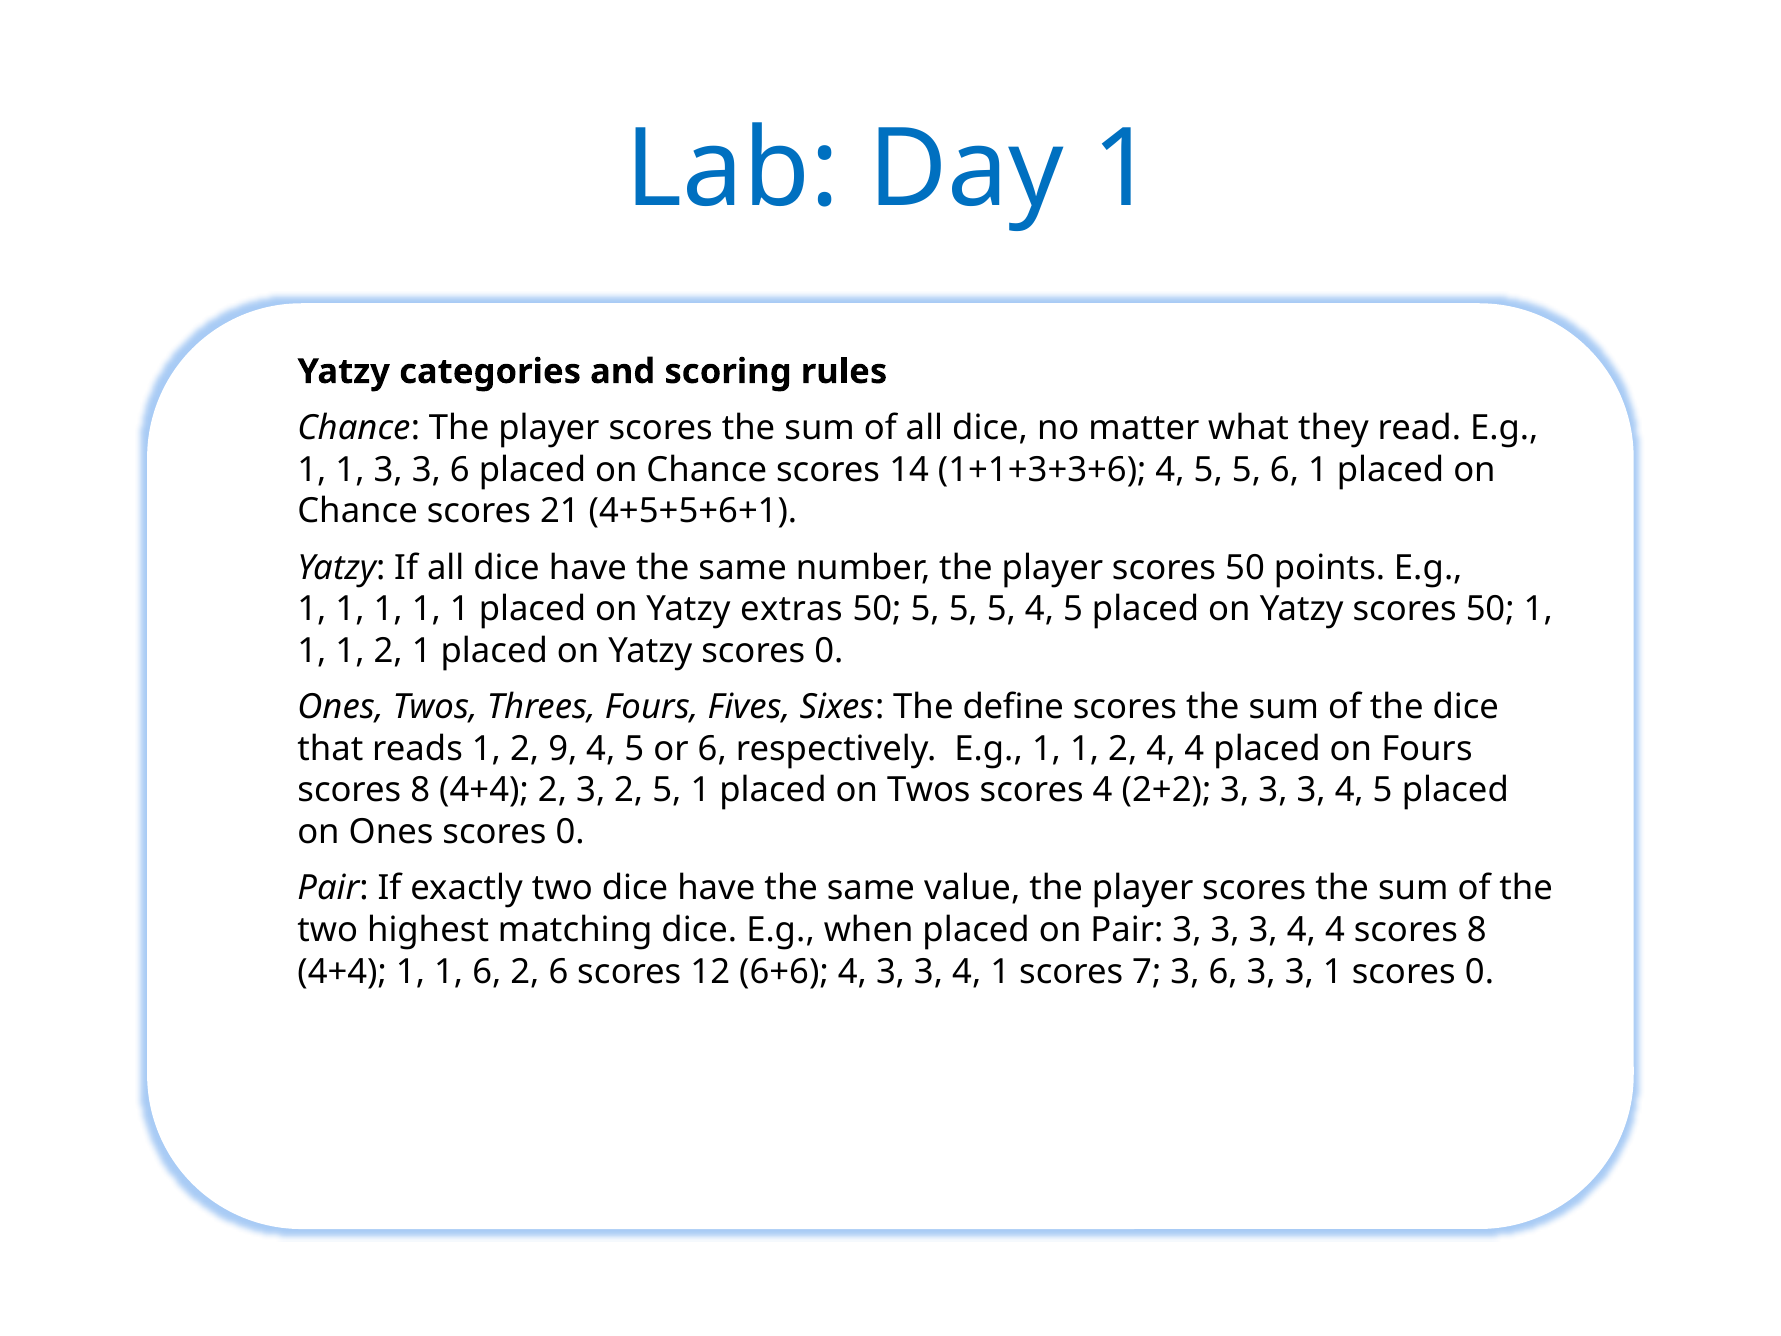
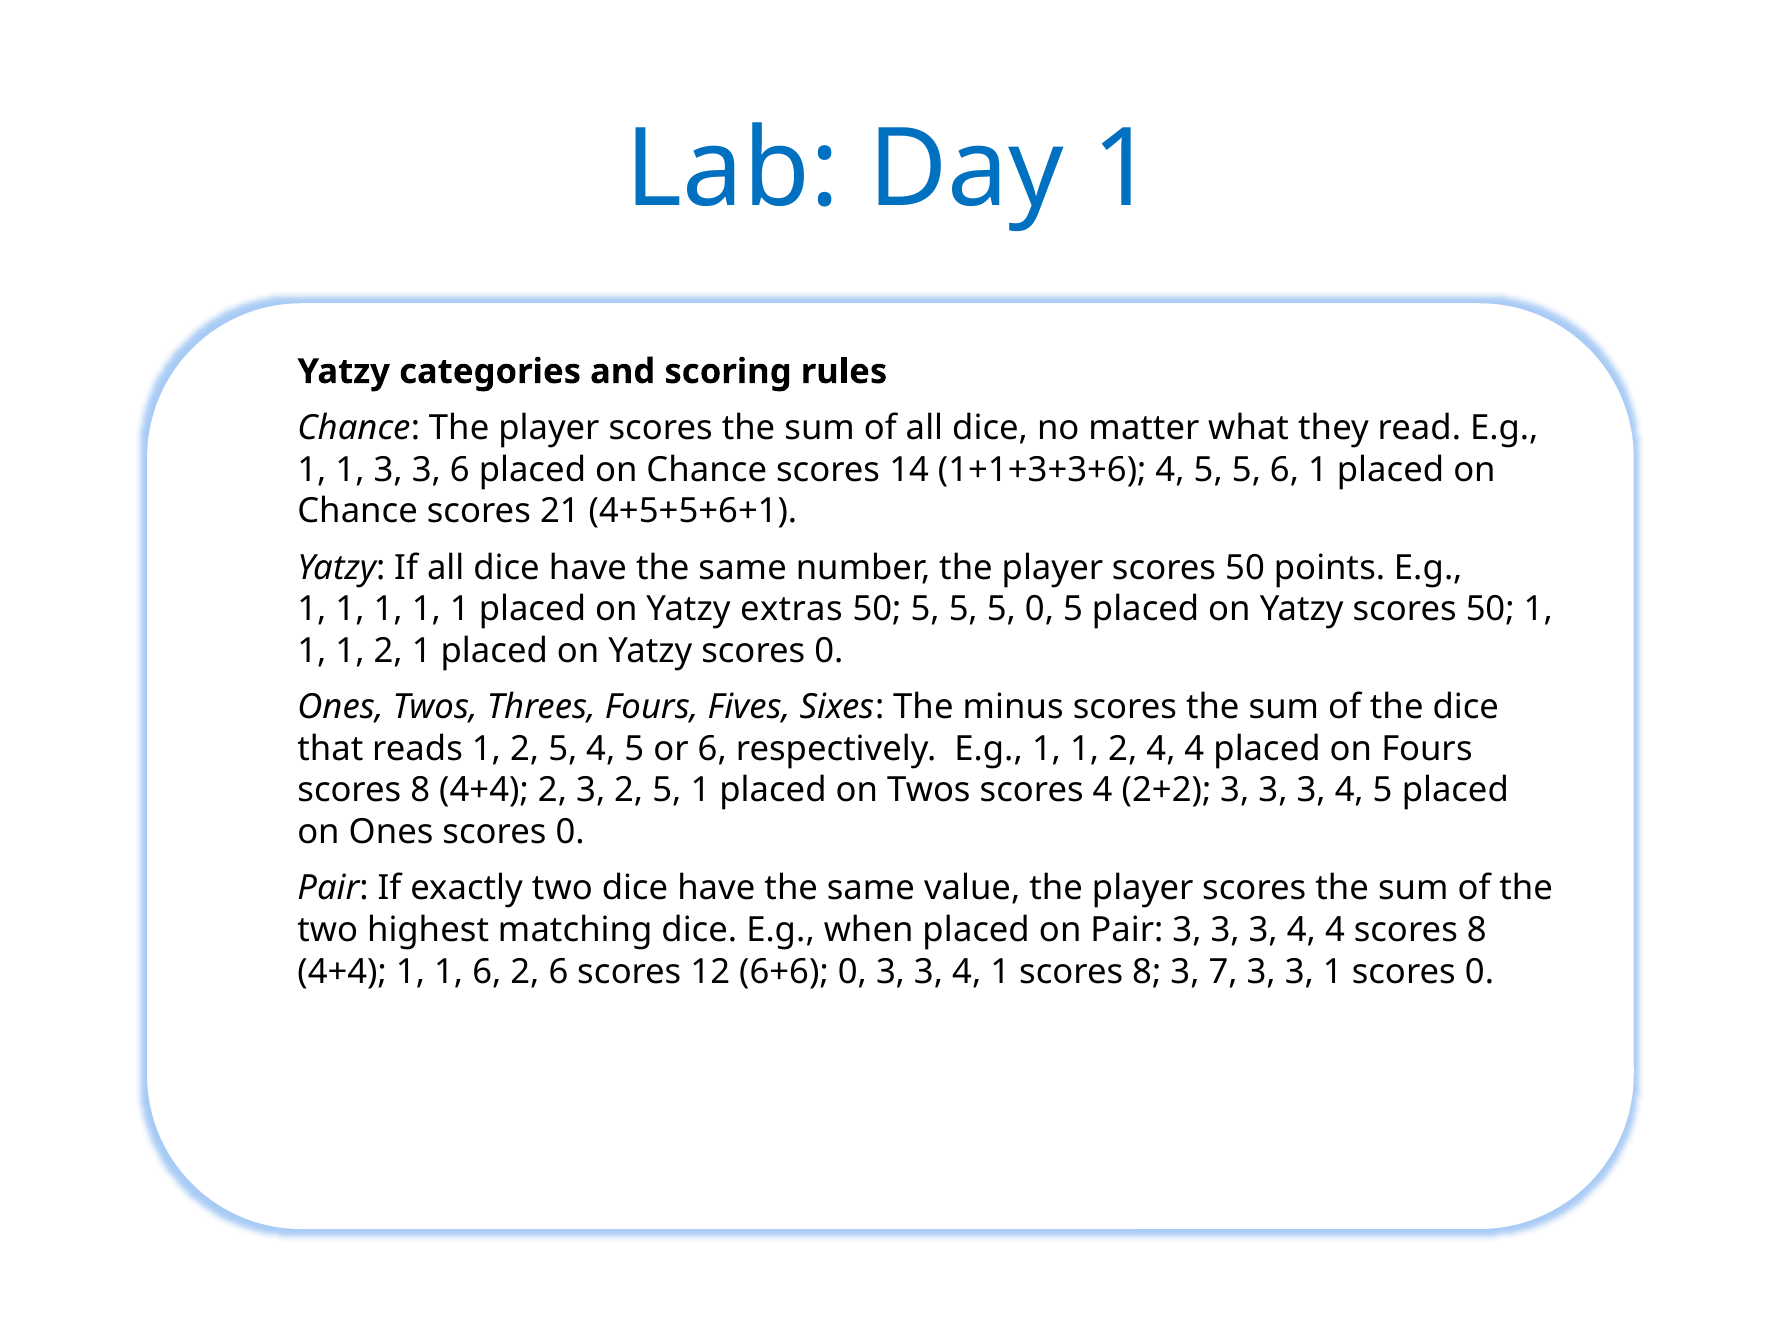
5 4: 4 -> 0
define: define -> minus
1 2 9: 9 -> 5
6+6 4: 4 -> 0
1 scores 7: 7 -> 8
6 at (1223, 972): 6 -> 7
